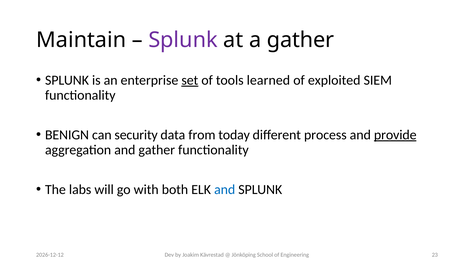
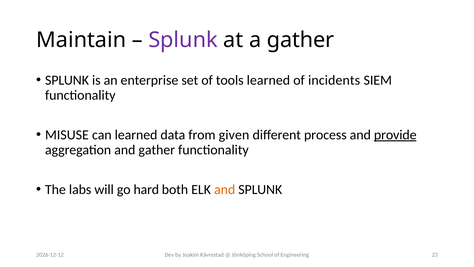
set underline: present -> none
exploited: exploited -> incidents
BENIGN: BENIGN -> MISUSE
can security: security -> learned
today: today -> given
with: with -> hard
and at (225, 189) colour: blue -> orange
